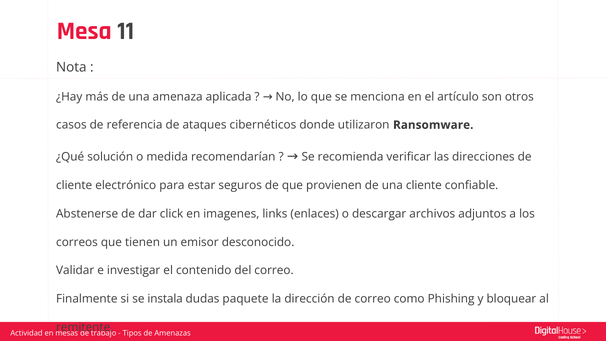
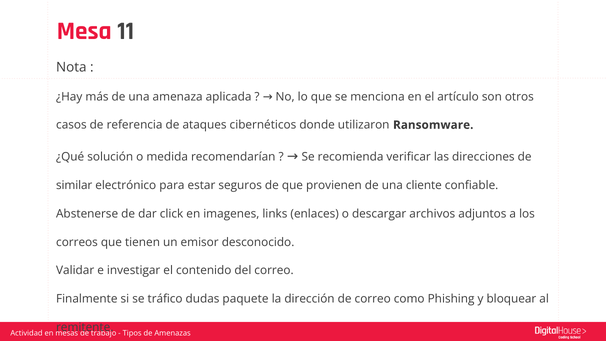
cliente at (74, 186): cliente -> similar
instala: instala -> tráfico
